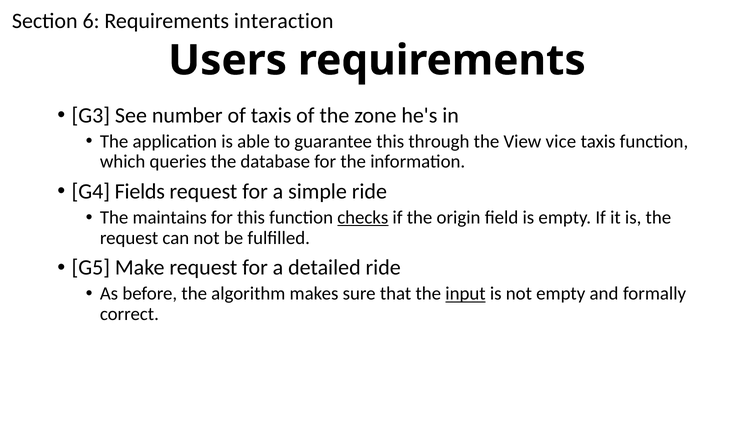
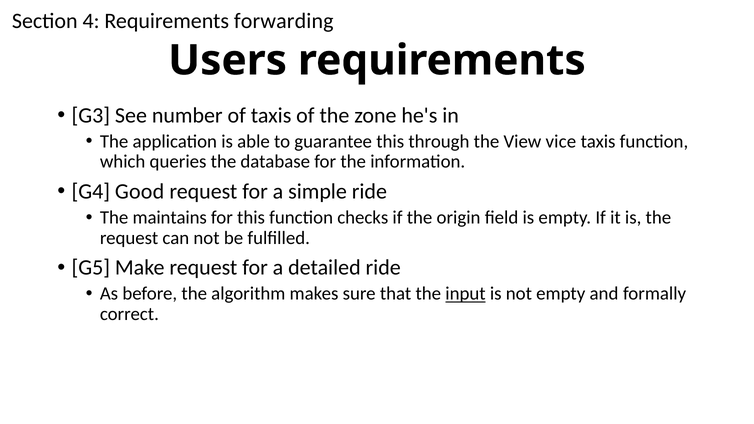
6: 6 -> 4
interaction: interaction -> forwarding
Fields: Fields -> Good
checks underline: present -> none
